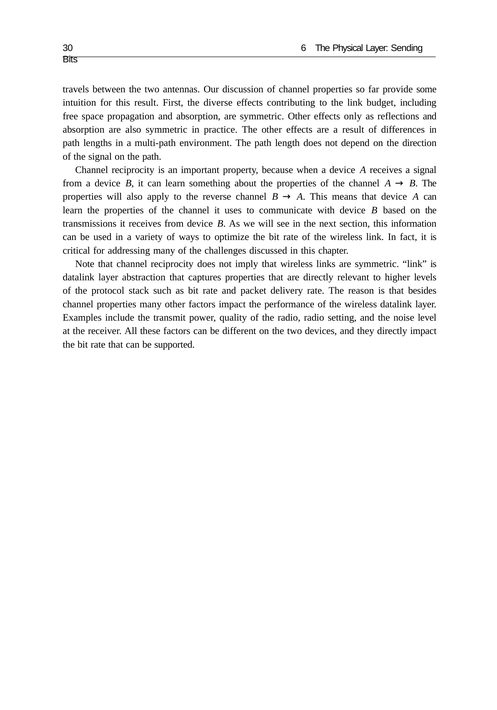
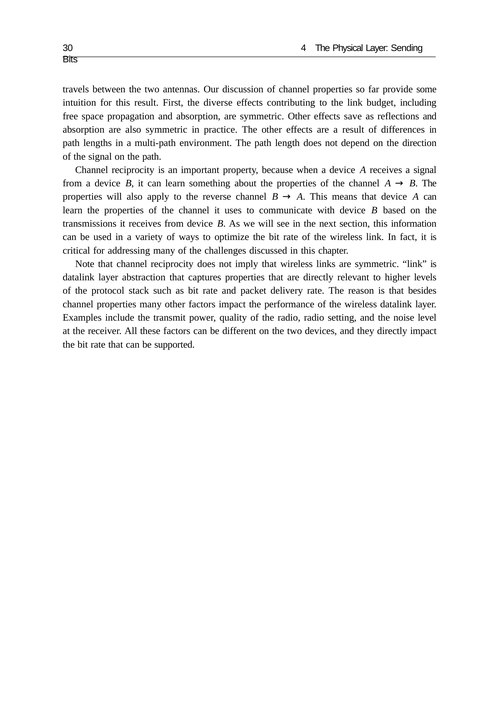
6: 6 -> 4
only: only -> save
